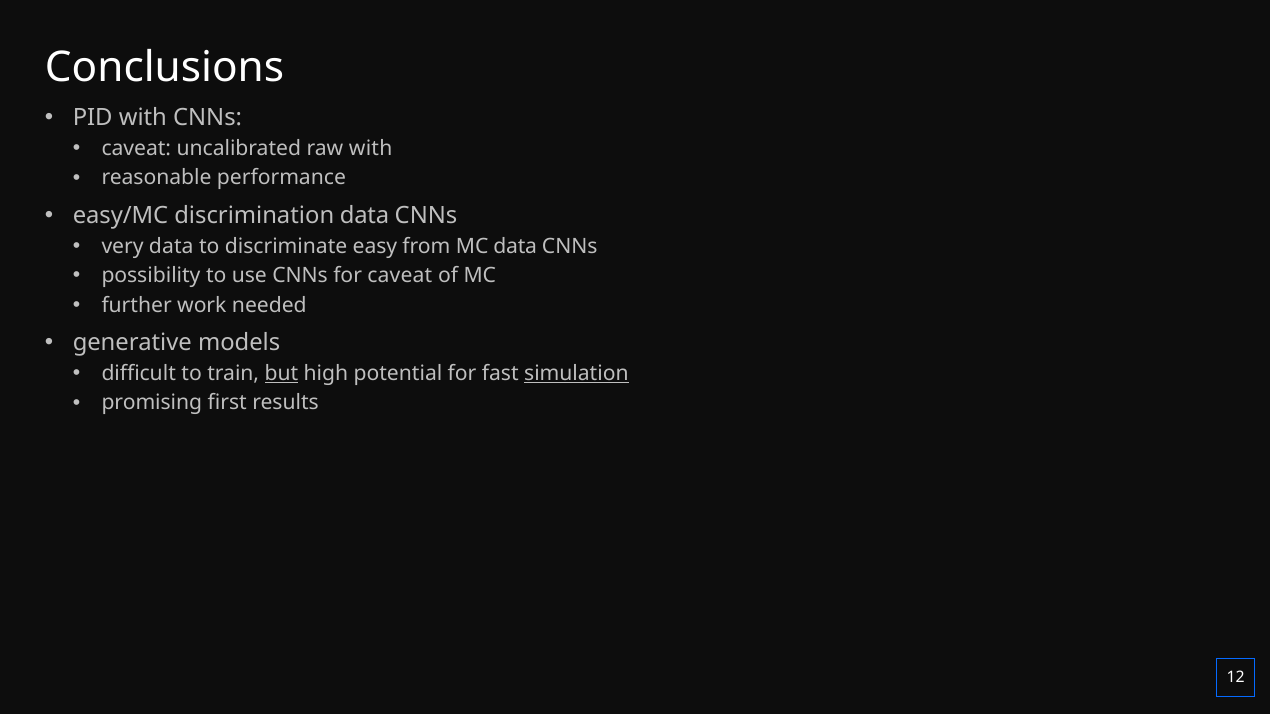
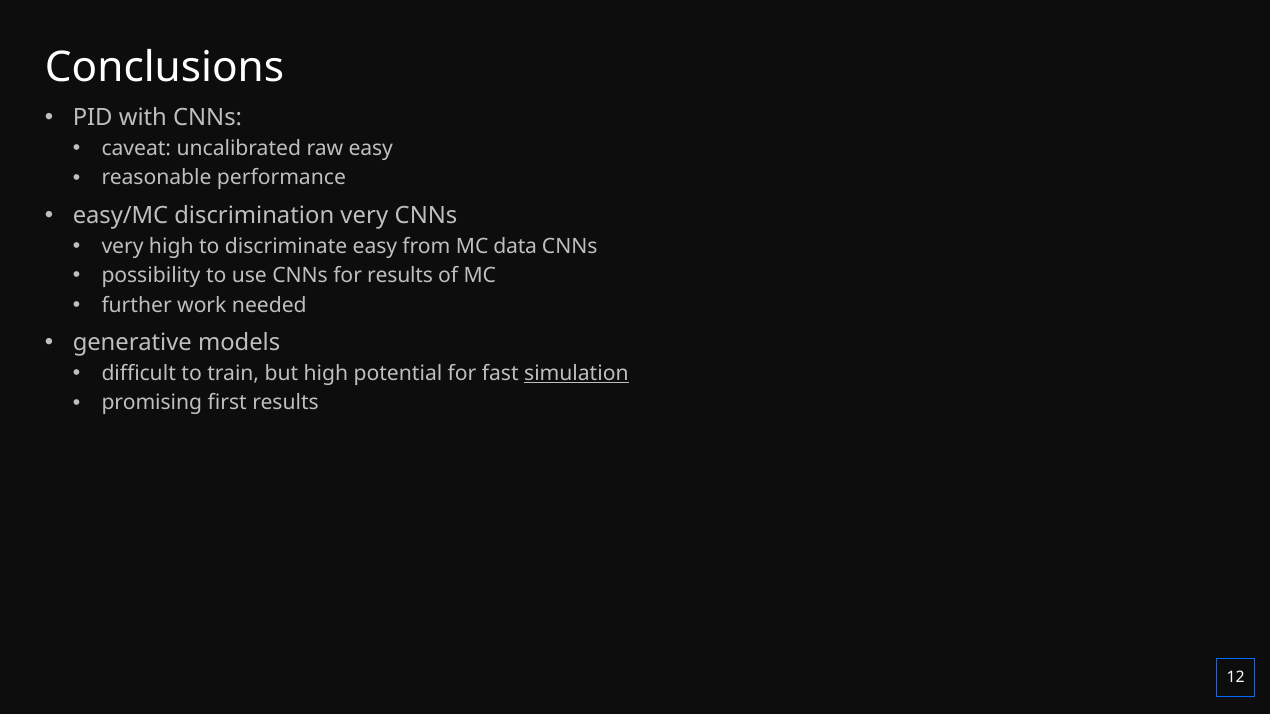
raw with: with -> easy
discrimination data: data -> very
very data: data -> high
for caveat: caveat -> results
but underline: present -> none
